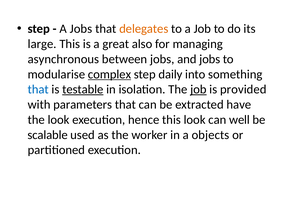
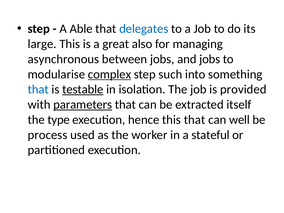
A Jobs: Jobs -> Able
delegates colour: orange -> blue
daily: daily -> such
job at (198, 89) underline: present -> none
parameters underline: none -> present
have: have -> itself
the look: look -> type
this look: look -> that
scalable: scalable -> process
objects: objects -> stateful
